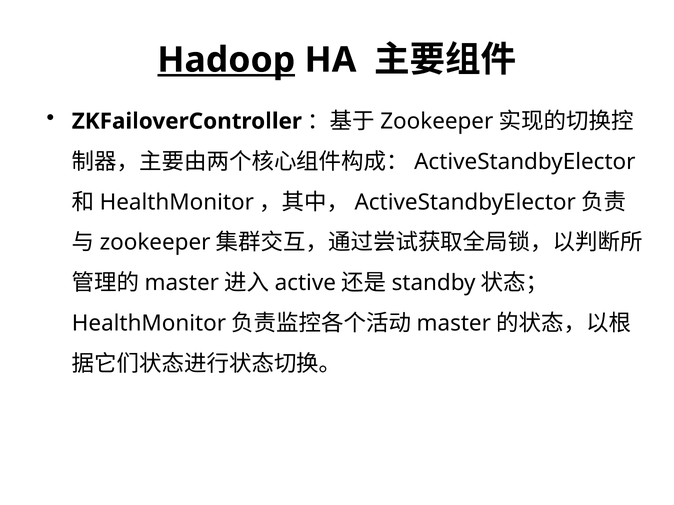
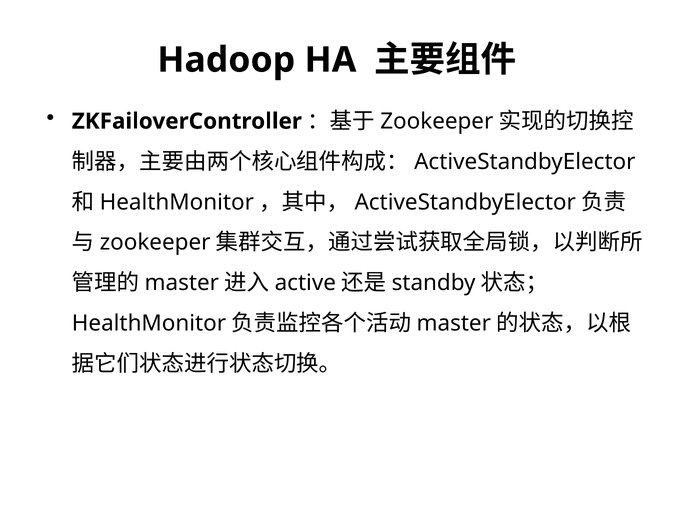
Hadoop underline: present -> none
